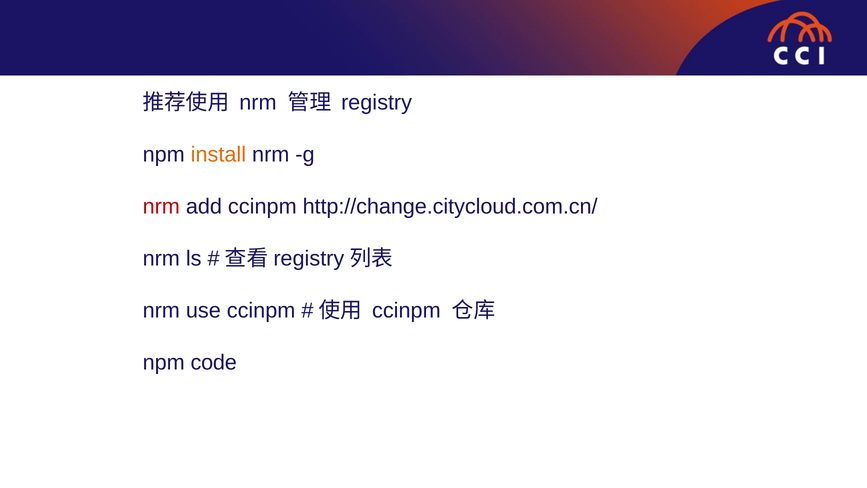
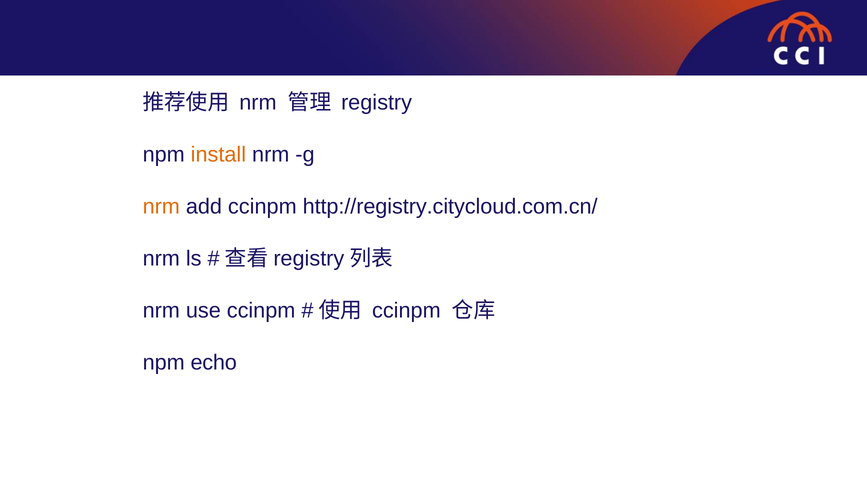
nrm at (161, 206) colour: red -> orange
http://change.citycloud.com.cn/: http://change.citycloud.com.cn/ -> http://registry.citycloud.com.cn/
code: code -> echo
